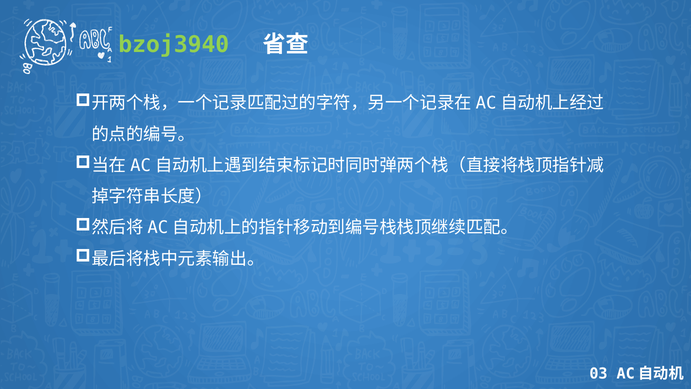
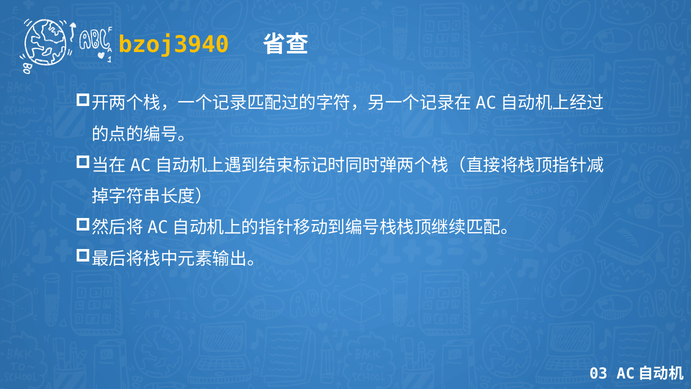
bzoj3940 colour: light green -> yellow
